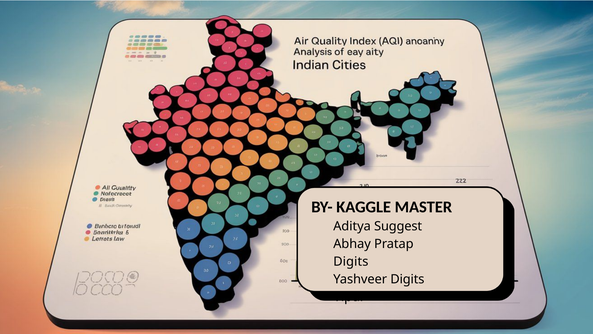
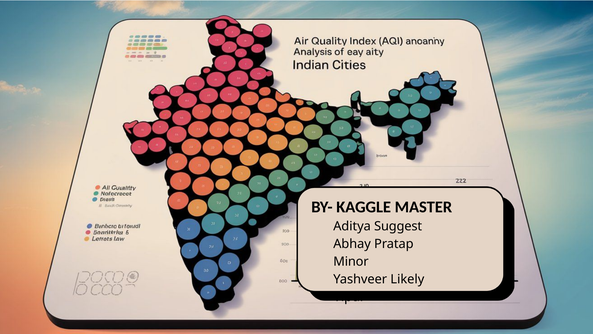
Digits at (351, 261): Digits -> Minor
Yashveer Digits: Digits -> Likely
